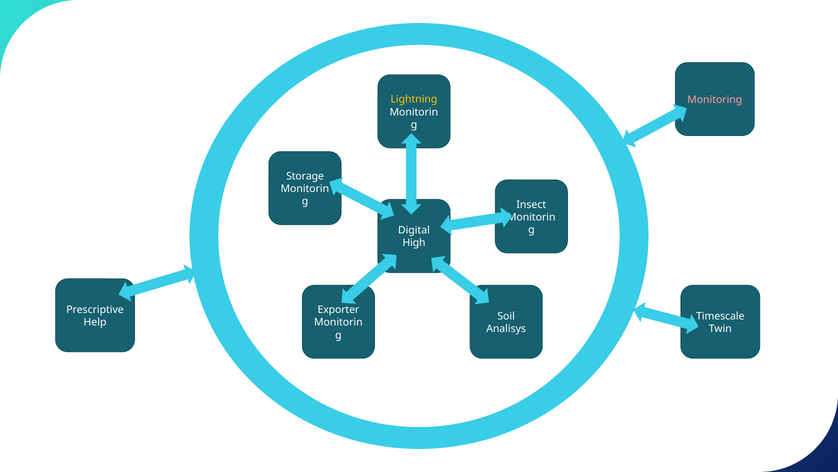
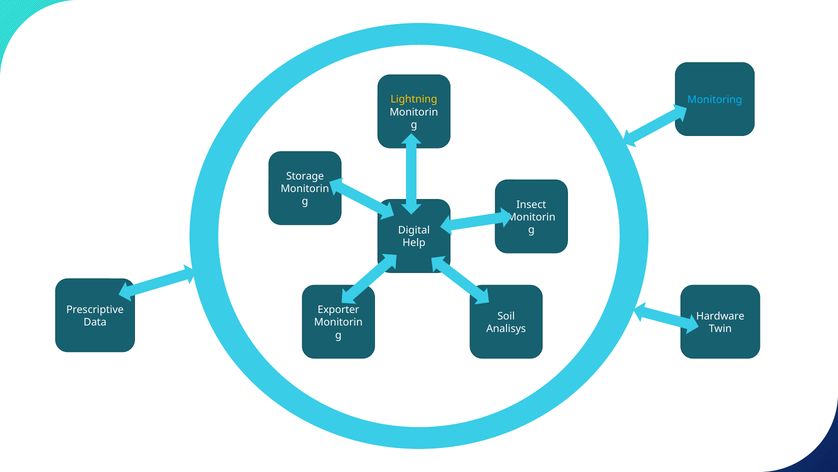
Monitoring colour: pink -> light blue
High: High -> Help
Timescale: Timescale -> Hardware
Help: Help -> Data
